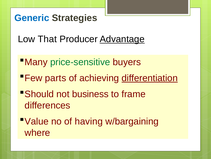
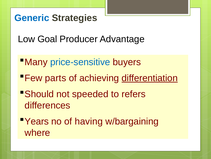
That: That -> Goal
Advantage underline: present -> none
price-sensitive colour: green -> blue
business: business -> speeded
frame: frame -> refers
Value: Value -> Years
